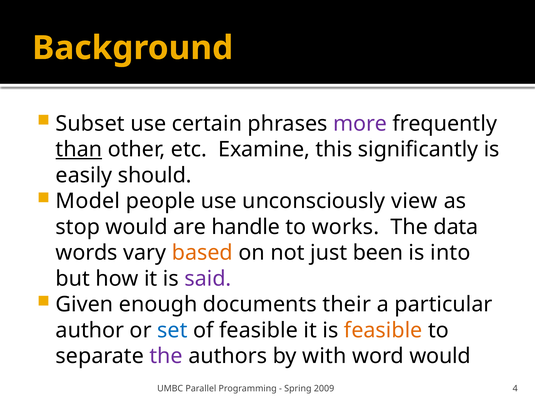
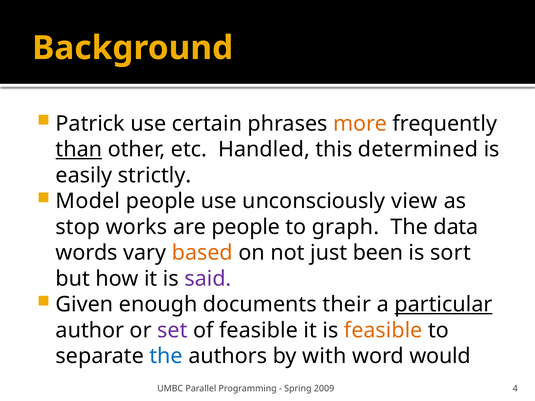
Subset: Subset -> Patrick
more colour: purple -> orange
Examine: Examine -> Handled
significantly: significantly -> determined
should: should -> strictly
stop would: would -> works
are handle: handle -> people
works: works -> graph
into: into -> sort
particular underline: none -> present
set colour: blue -> purple
the at (166, 356) colour: purple -> blue
